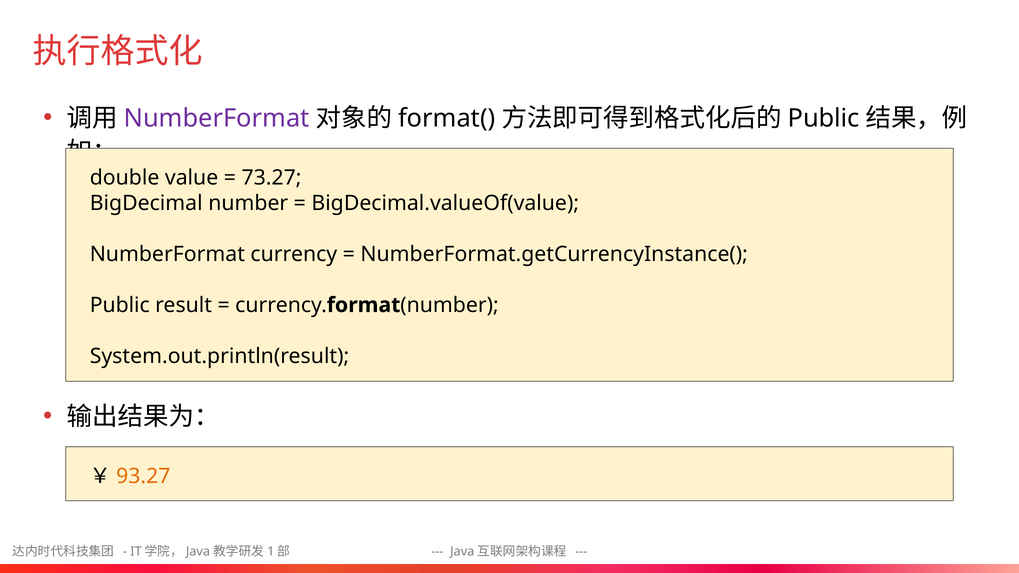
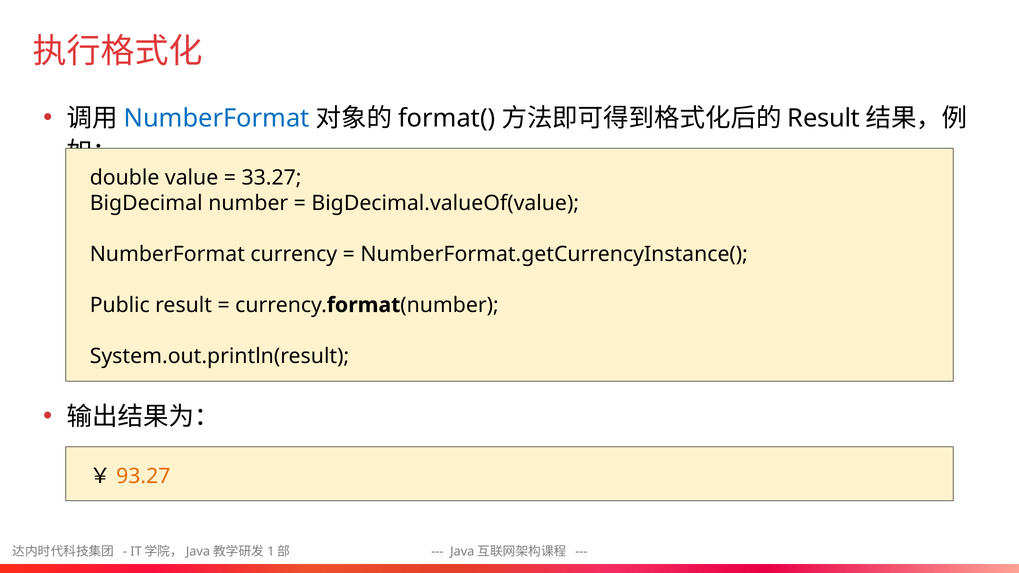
NumberFormat at (217, 118) colour: purple -> blue
Public at (824, 118): Public -> Result
73.27: 73.27 -> 33.27
